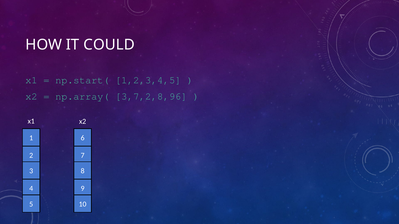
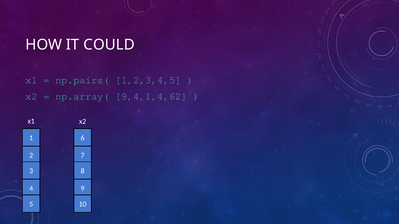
np.start(: np.start( -> np.pairs(
3,7,2,8,96: 3,7,2,8,96 -> 9,4,1,4,62
